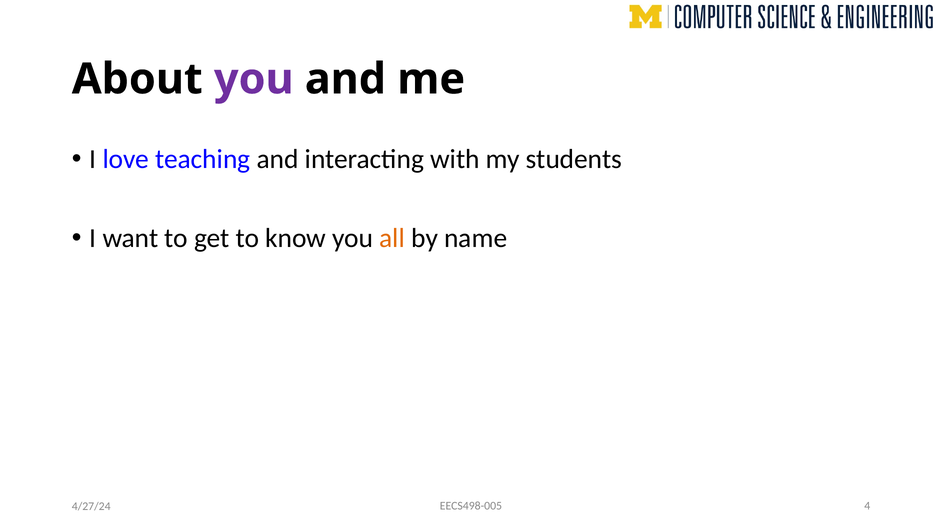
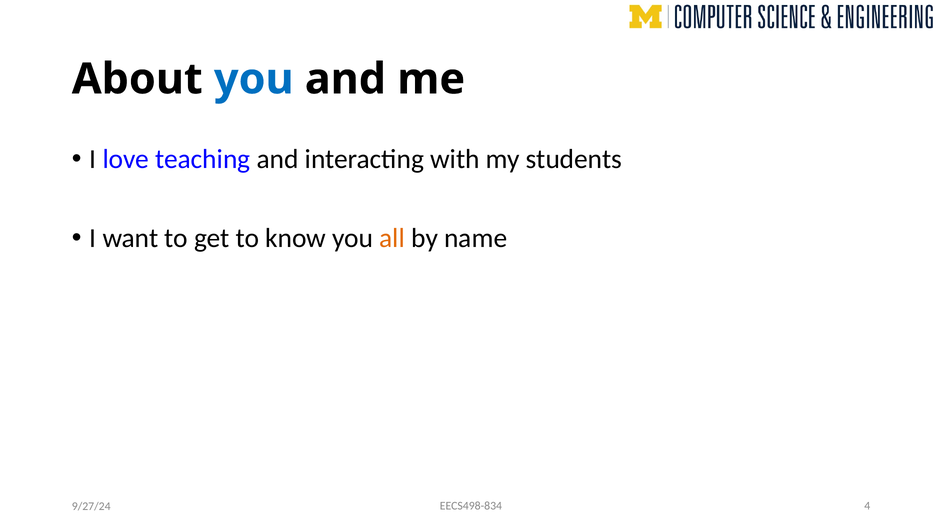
you at (254, 79) colour: purple -> blue
EECS498-005: EECS498-005 -> EECS498-834
4/27/24: 4/27/24 -> 9/27/24
